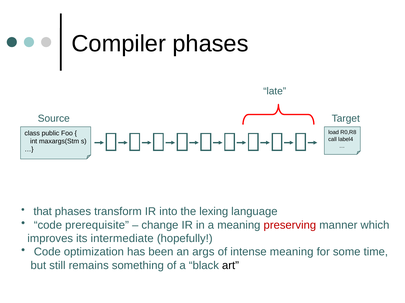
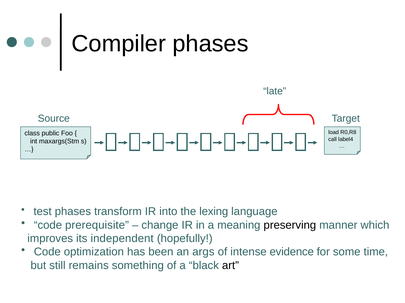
that: that -> test
preserving colour: red -> black
intermediate: intermediate -> independent
intense meaning: meaning -> evidence
